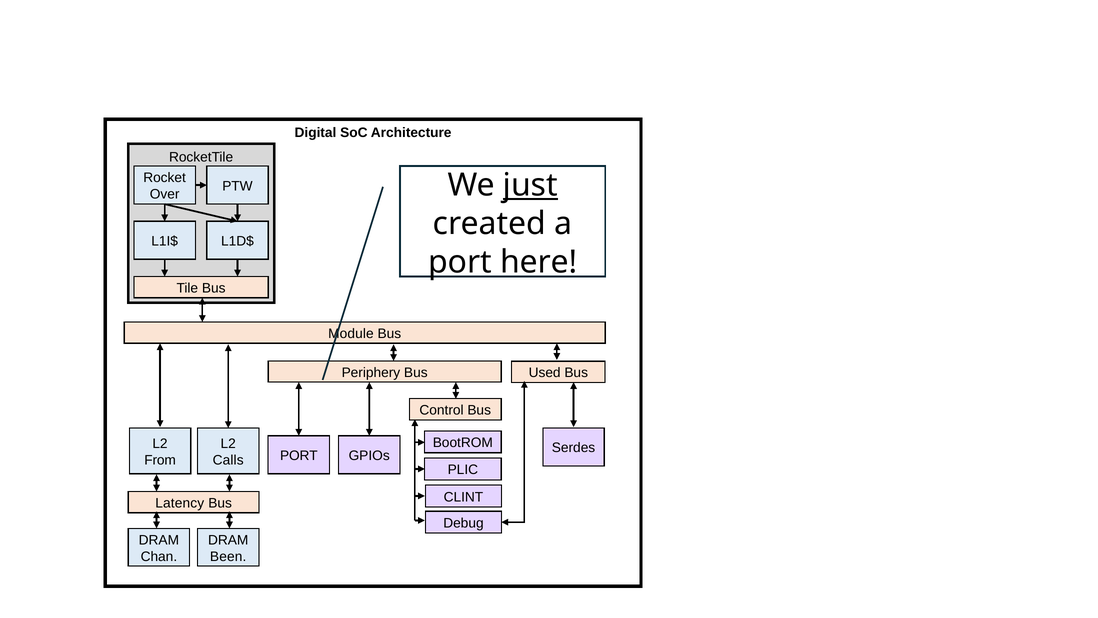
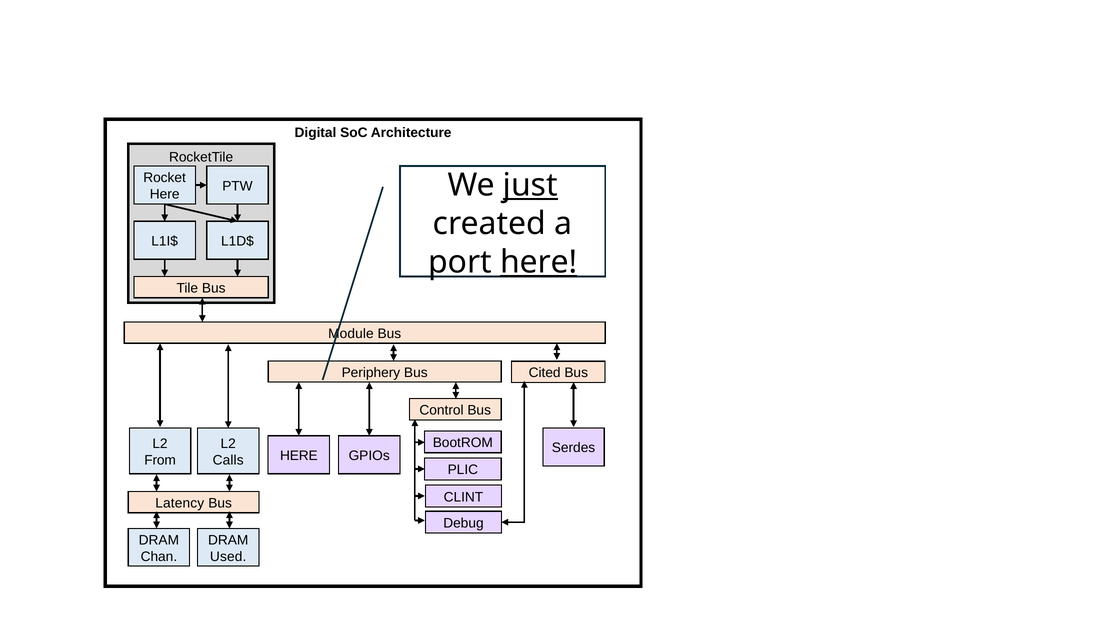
Over at (165, 194): Over -> Here
here at (539, 262) underline: none -> present
Used: Used -> Cited
PORT at (299, 455): PORT -> HERE
Been: Been -> Used
